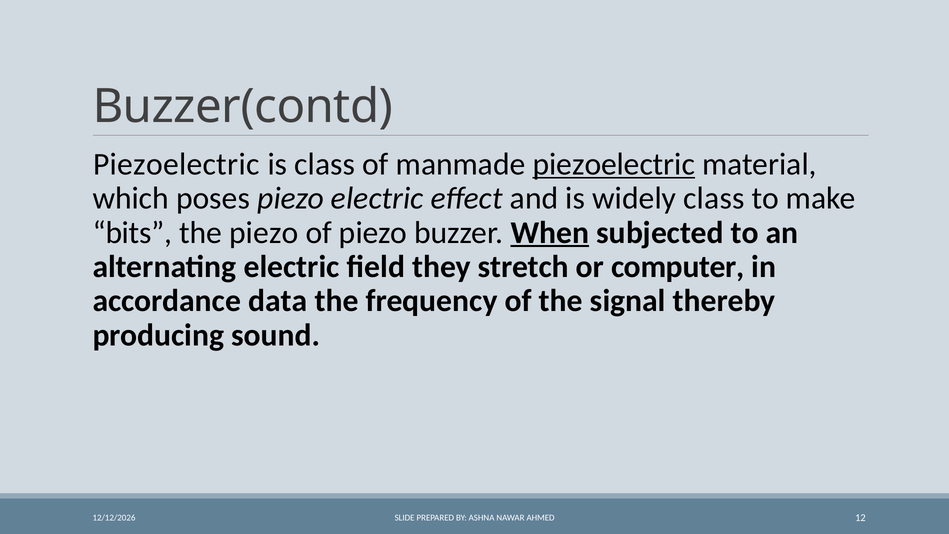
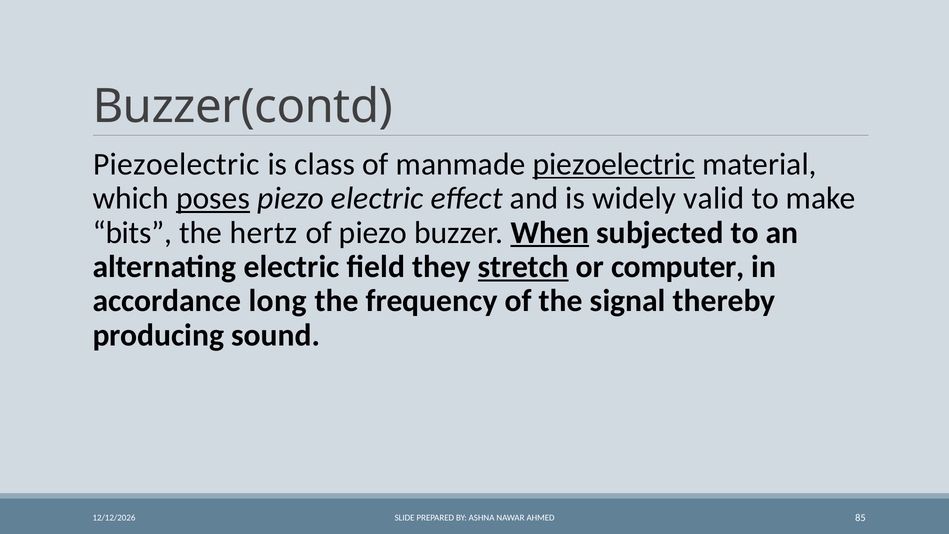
poses underline: none -> present
widely class: class -> valid
the piezo: piezo -> hertz
stretch underline: none -> present
data: data -> long
12: 12 -> 85
